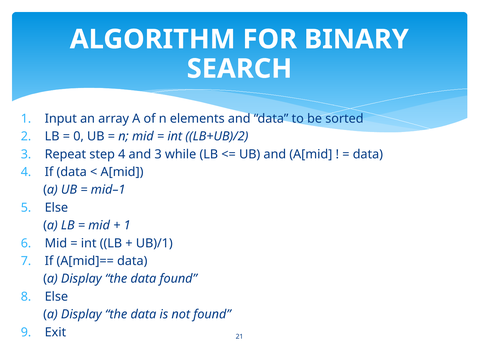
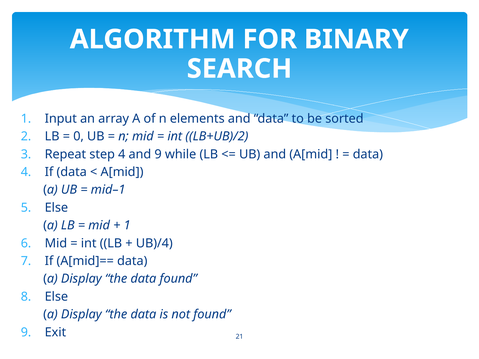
and 3: 3 -> 9
UB)/1: UB)/1 -> UB)/4
